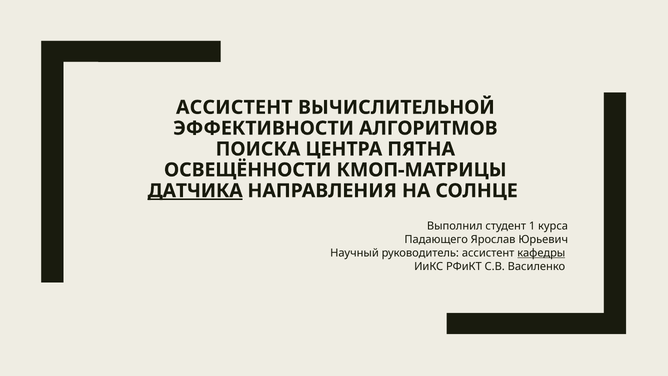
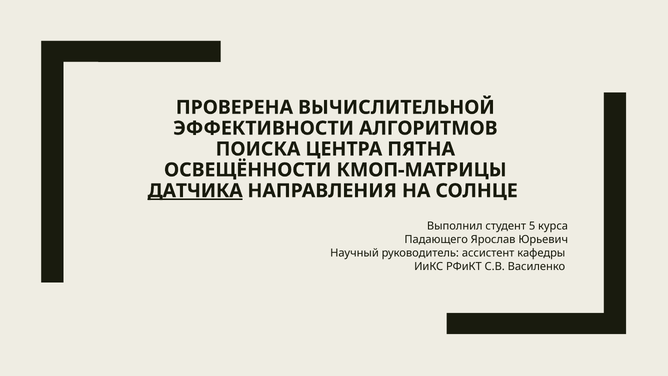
АССИСТЕНТ at (234, 107): АССИСТЕНТ -> ПРОВЕРЕНА
1: 1 -> 5
кафедры underline: present -> none
